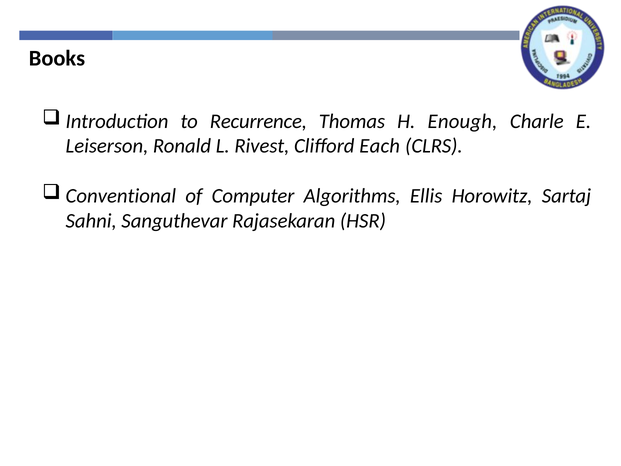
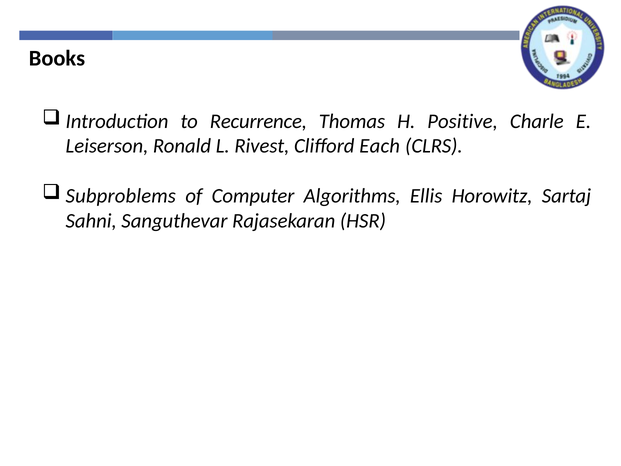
Enough: Enough -> Positive
Conventional: Conventional -> Subproblems
